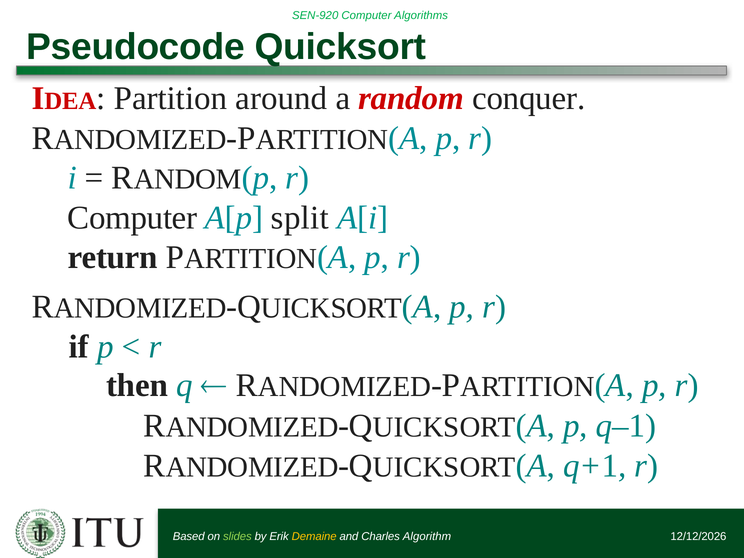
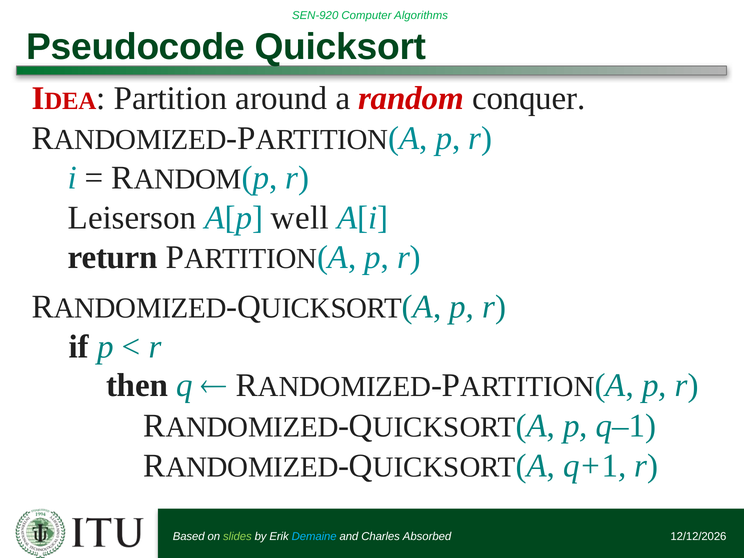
Computer at (132, 218): Computer -> Leiserson
split: split -> well
Demaine colour: yellow -> light blue
Algorithm: Algorithm -> Absorbed
